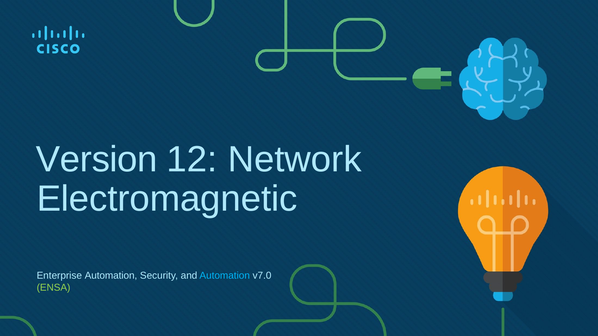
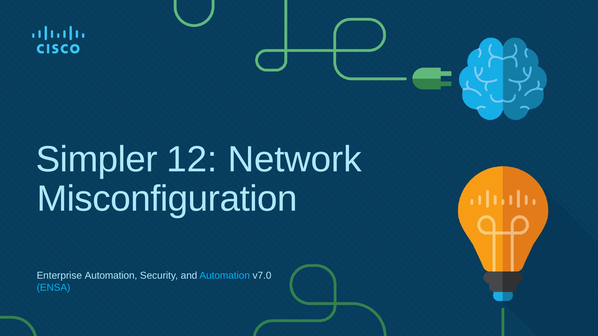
Version: Version -> Simpler
Electromagnetic: Electromagnetic -> Misconfiguration
ENSA colour: light green -> light blue
